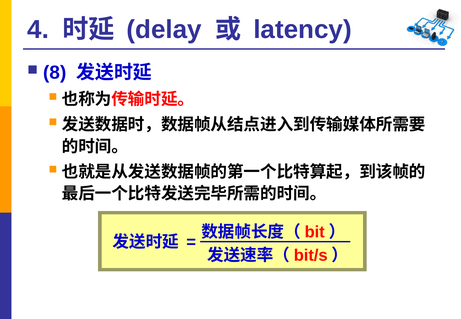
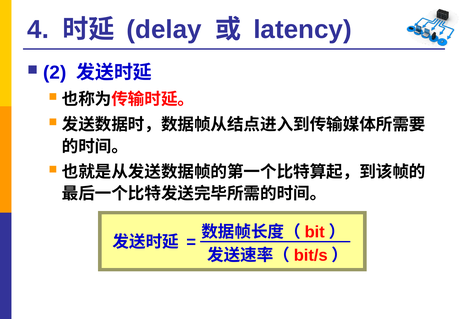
8: 8 -> 2
